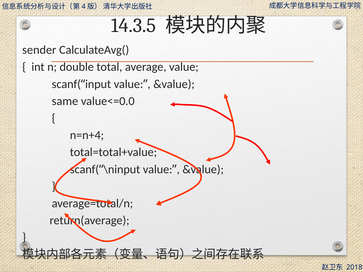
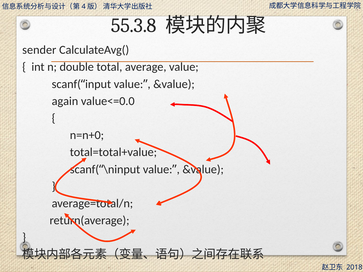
14.3.5: 14.3.5 -> 55.3.8
same: same -> again
n=n+4: n=n+4 -> n=n+0
